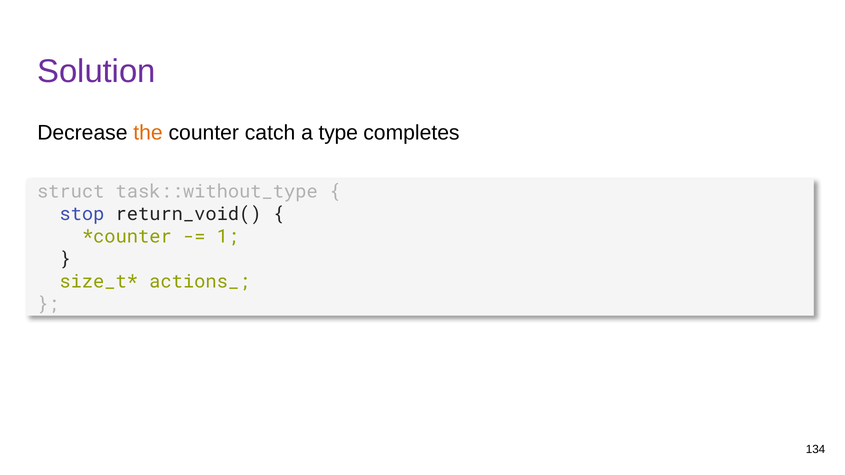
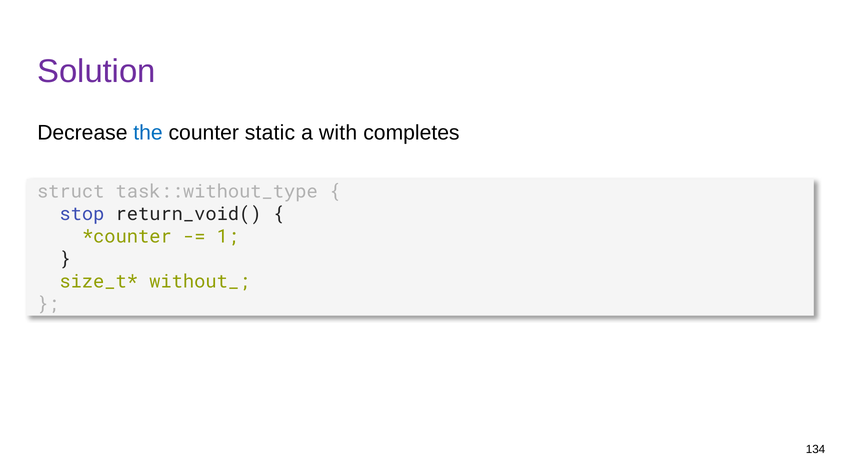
the colour: orange -> blue
catch: catch -> static
type: type -> with
actions_: actions_ -> without_
